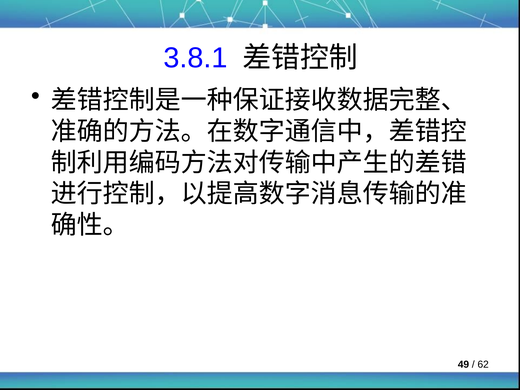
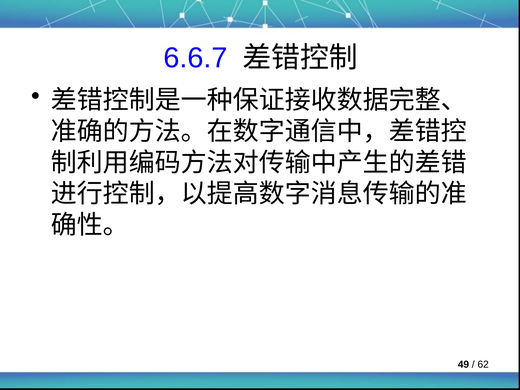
3.8.1: 3.8.1 -> 6.6.7
